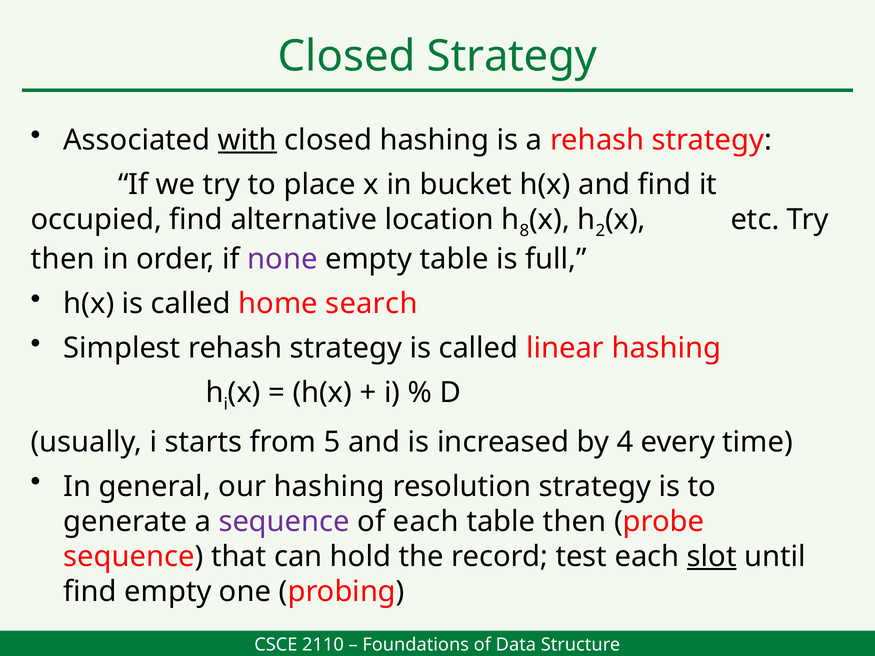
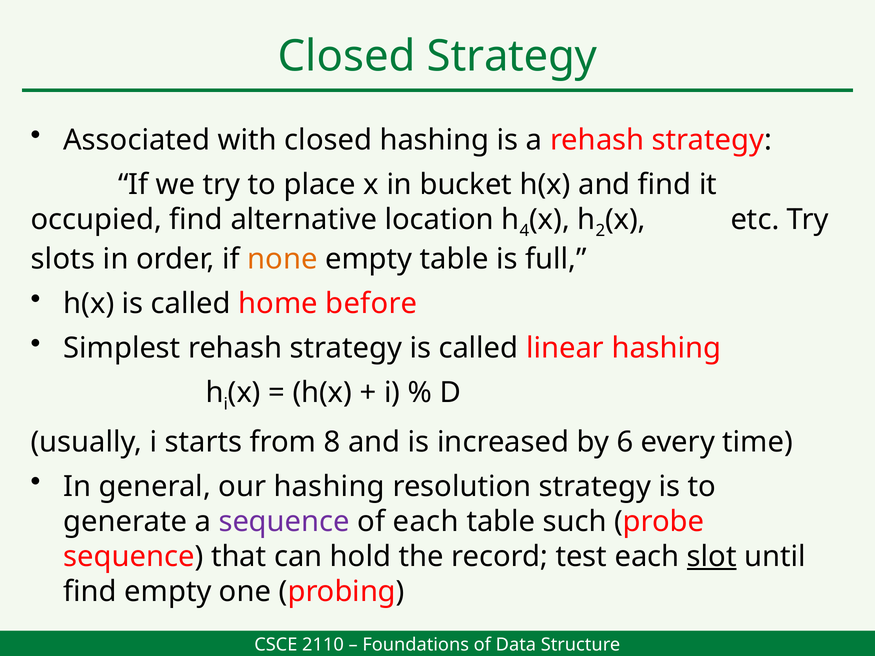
with underline: present -> none
8: 8 -> 4
then at (63, 259): then -> slots
none colour: purple -> orange
search: search -> before
5: 5 -> 8
4: 4 -> 6
table then: then -> such
